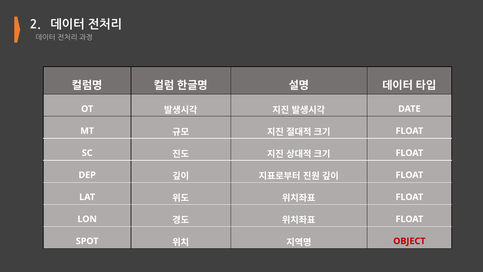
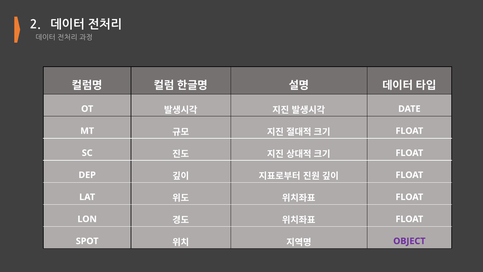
OBJECT colour: red -> purple
